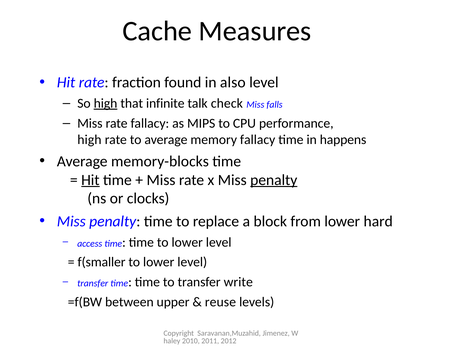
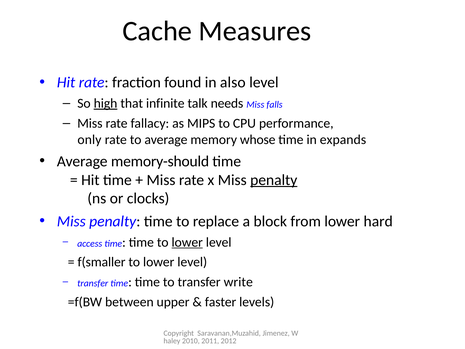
check: check -> needs
high at (89, 139): high -> only
memory fallacy: fallacy -> whose
happens: happens -> expands
memory-blocks: memory-blocks -> memory-should
Hit at (90, 180) underline: present -> none
lower at (187, 242) underline: none -> present
reuse: reuse -> faster
